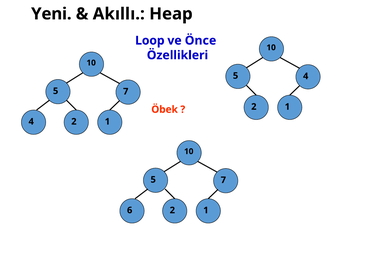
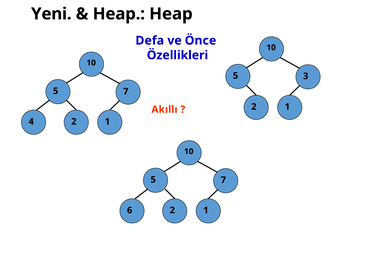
Akıllı at (119, 14): Akıllı -> Heap
Loop: Loop -> Defa
5 4: 4 -> 3
Öbek: Öbek -> Akıllı
